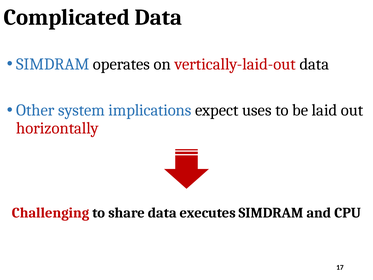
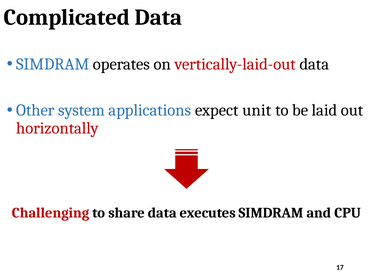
implications: implications -> applications
uses: uses -> unit
